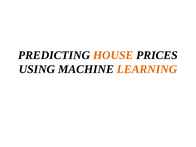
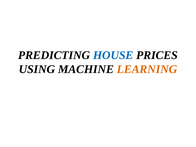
HOUSE colour: orange -> blue
